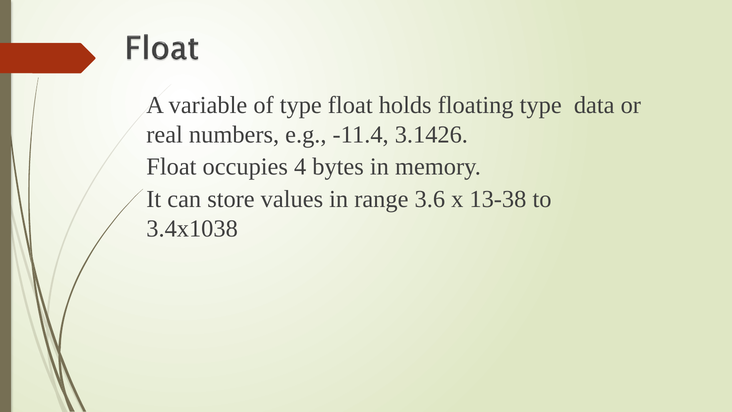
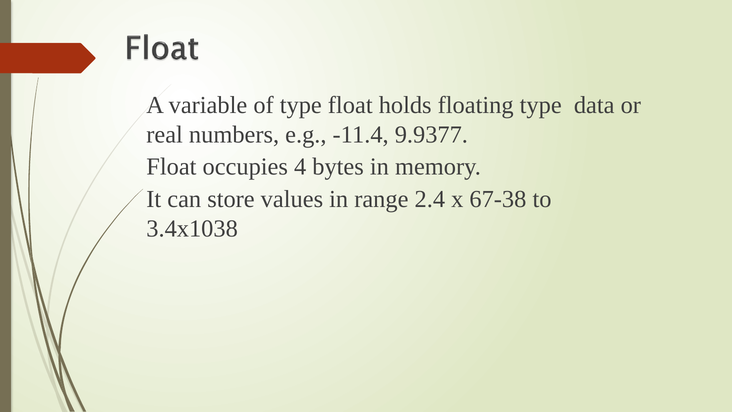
3.1426: 3.1426 -> 9.9377
3.6: 3.6 -> 2.4
13-38: 13-38 -> 67-38
